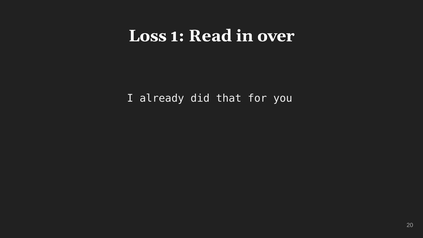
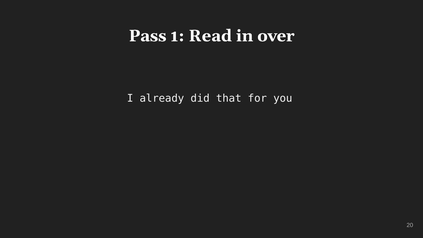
Loss: Loss -> Pass
